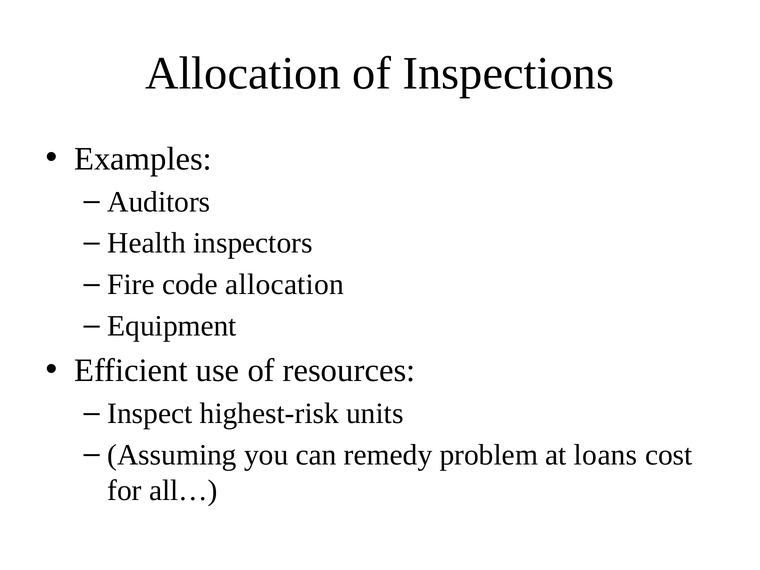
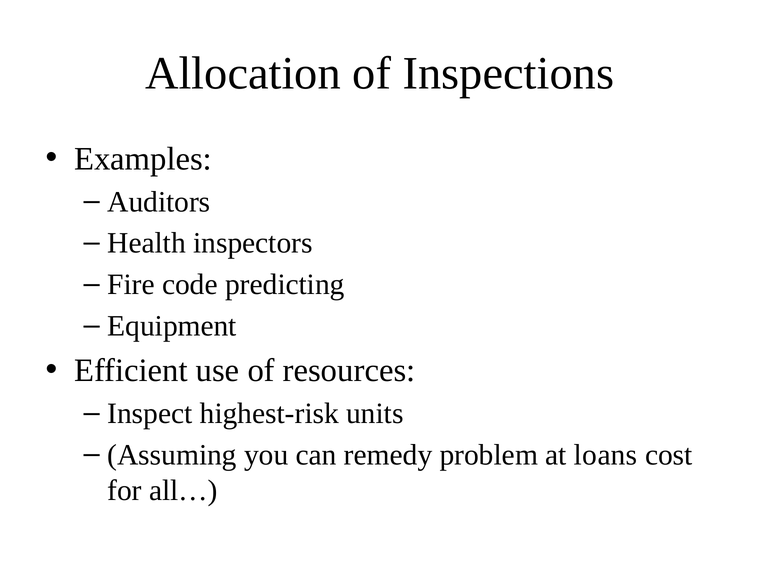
code allocation: allocation -> predicting
